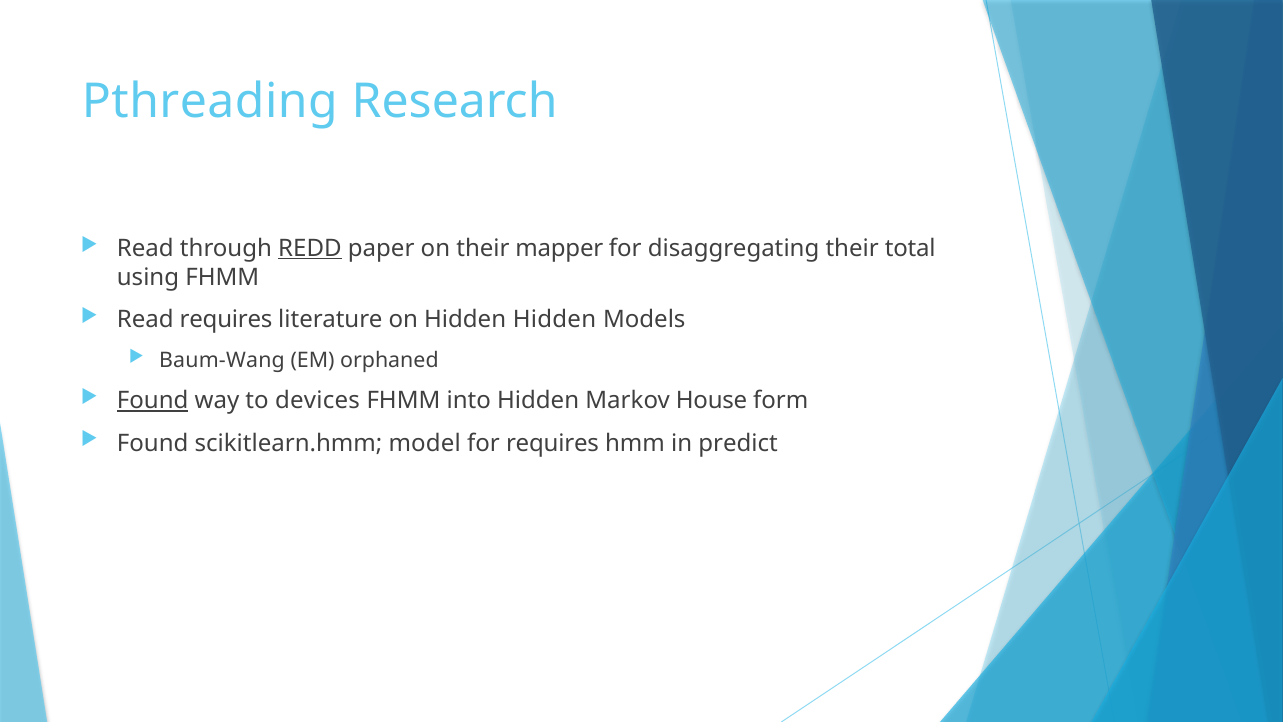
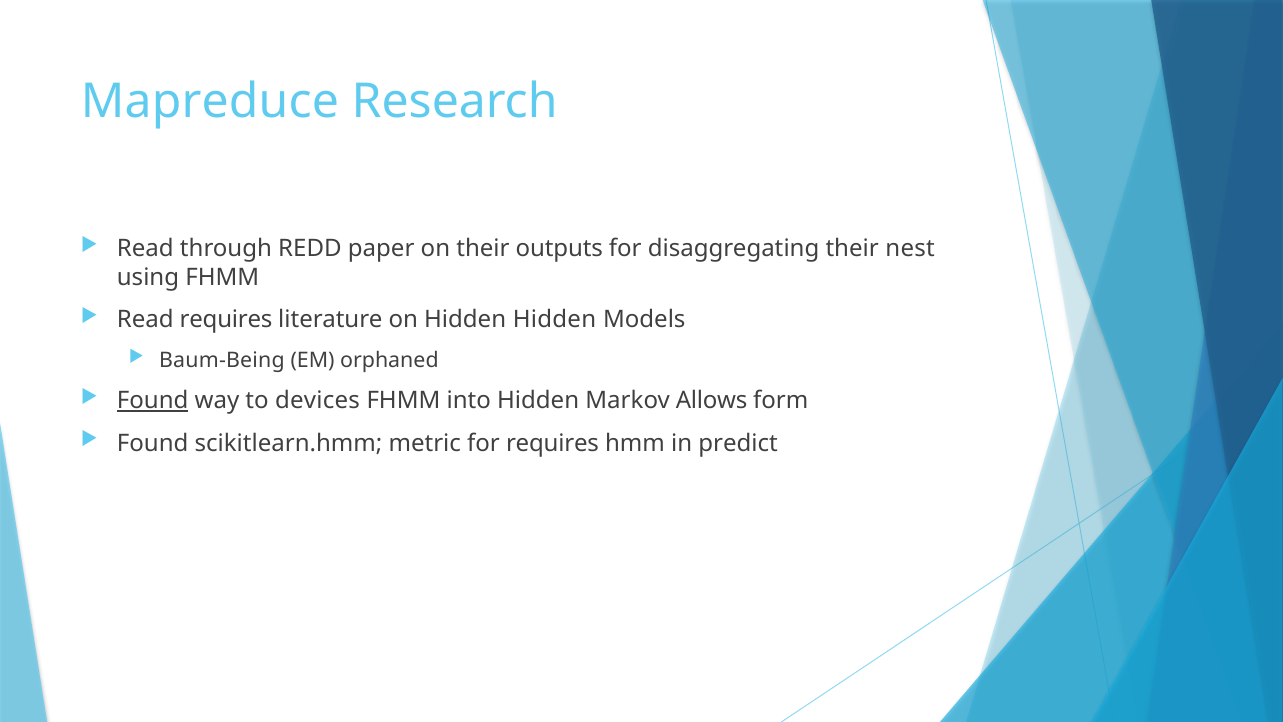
Pthreading: Pthreading -> Mapreduce
REDD underline: present -> none
mapper: mapper -> outputs
total: total -> nest
Baum-Wang: Baum-Wang -> Baum-Being
House: House -> Allows
model: model -> metric
